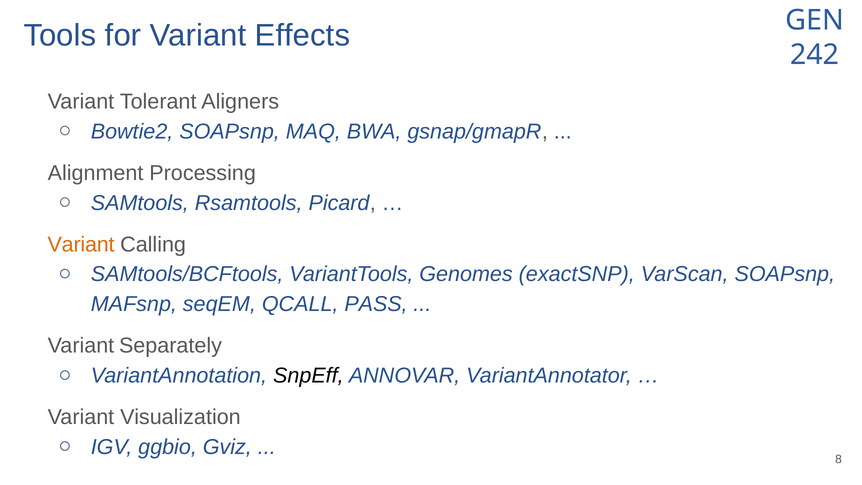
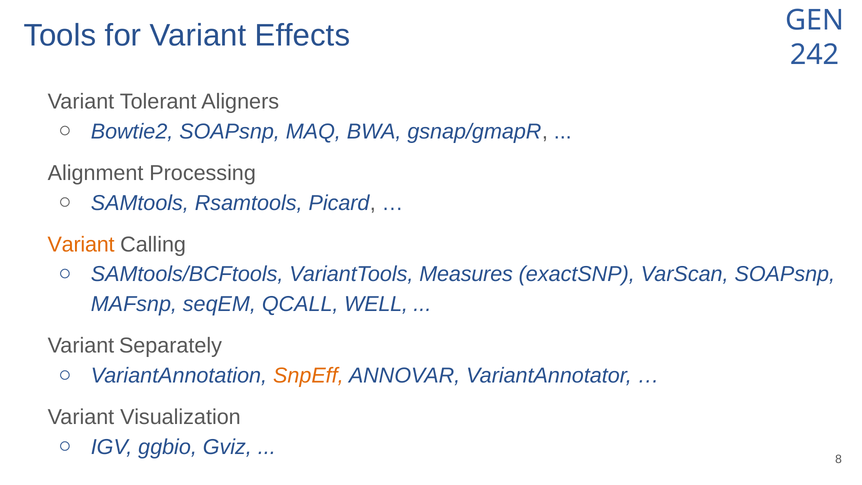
Genomes: Genomes -> Measures
PASS: PASS -> WELL
SnpEff colour: black -> orange
